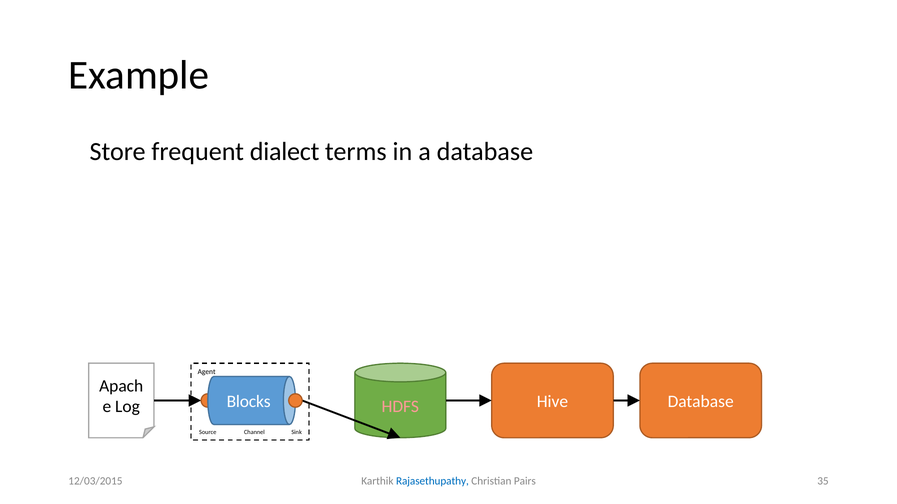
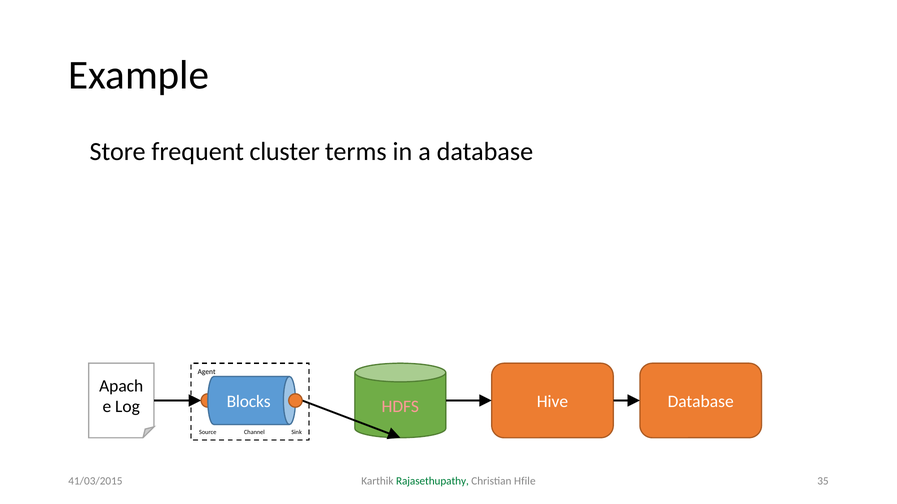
dialect: dialect -> cluster
12/03/2015: 12/03/2015 -> 41/03/2015
Rajasethupathy colour: blue -> green
Pairs: Pairs -> Hfile
